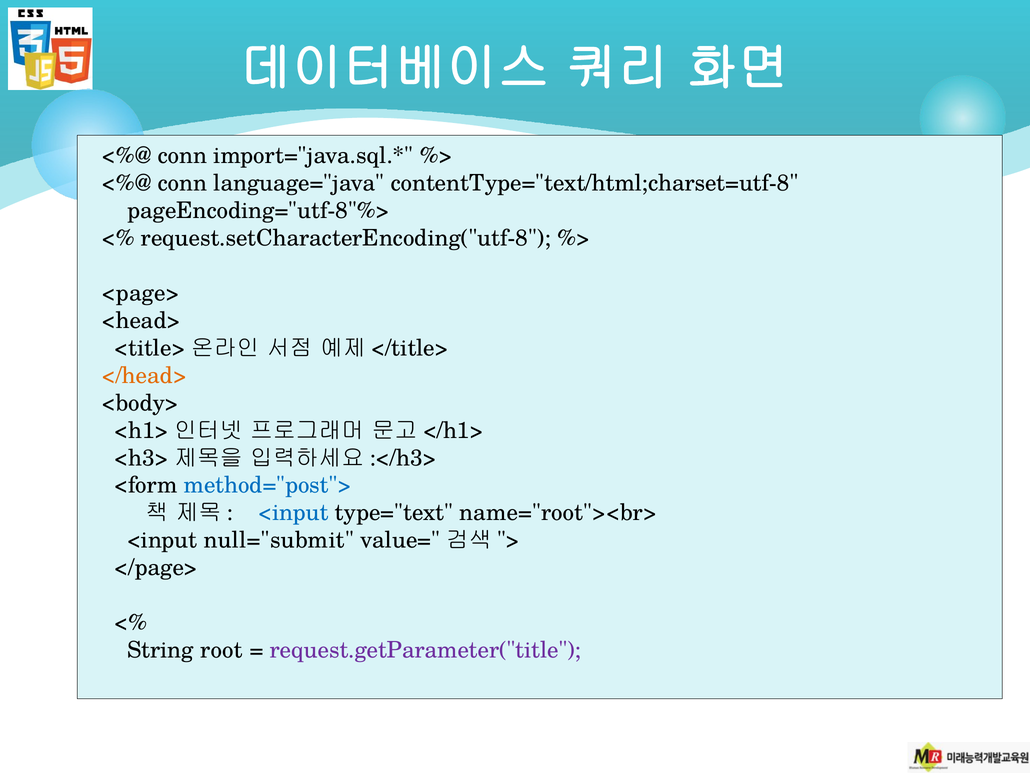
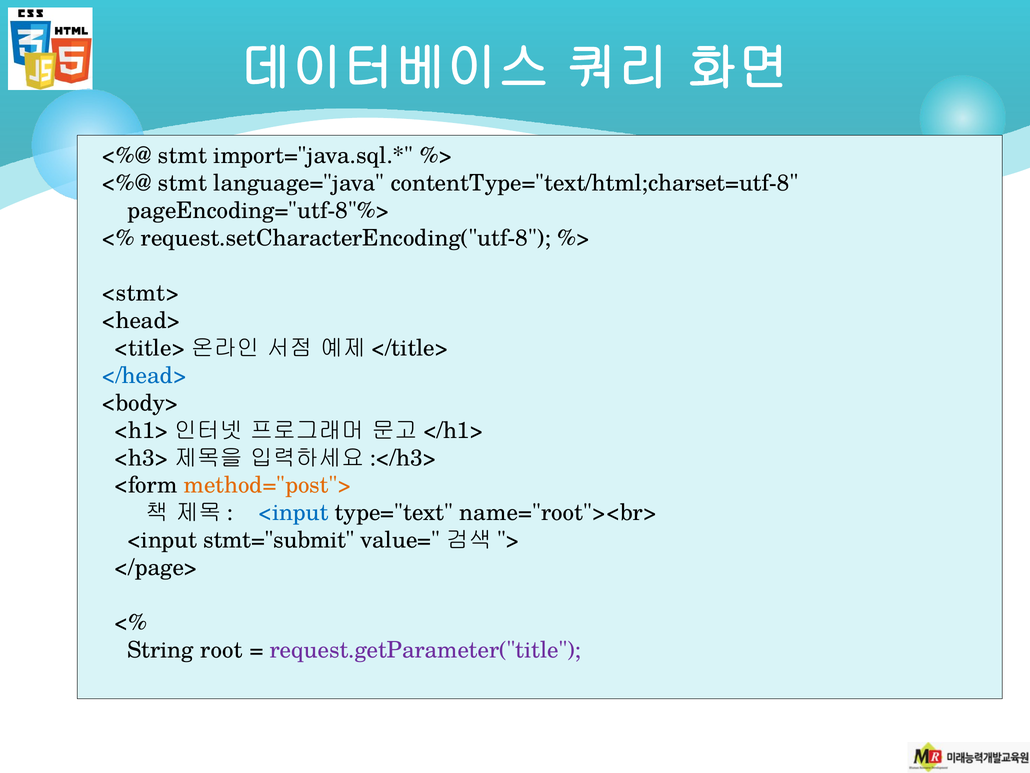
conn at (182, 156): conn -> stmt
conn at (182, 183): conn -> stmt
<page>: <page> -> <stmt>
</head> colour: orange -> blue
method="post"> colour: blue -> orange
null="submit: null="submit -> stmt="submit
